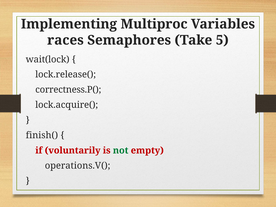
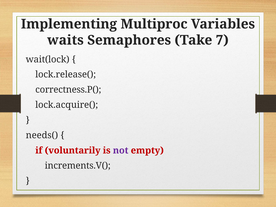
races: races -> waits
5: 5 -> 7
finish(: finish( -> needs(
not colour: green -> purple
operations.V(: operations.V( -> increments.V(
